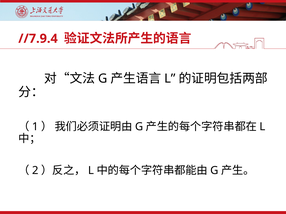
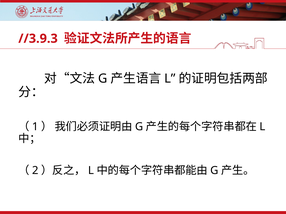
//7.9.4: //7.9.4 -> //3.9.3
